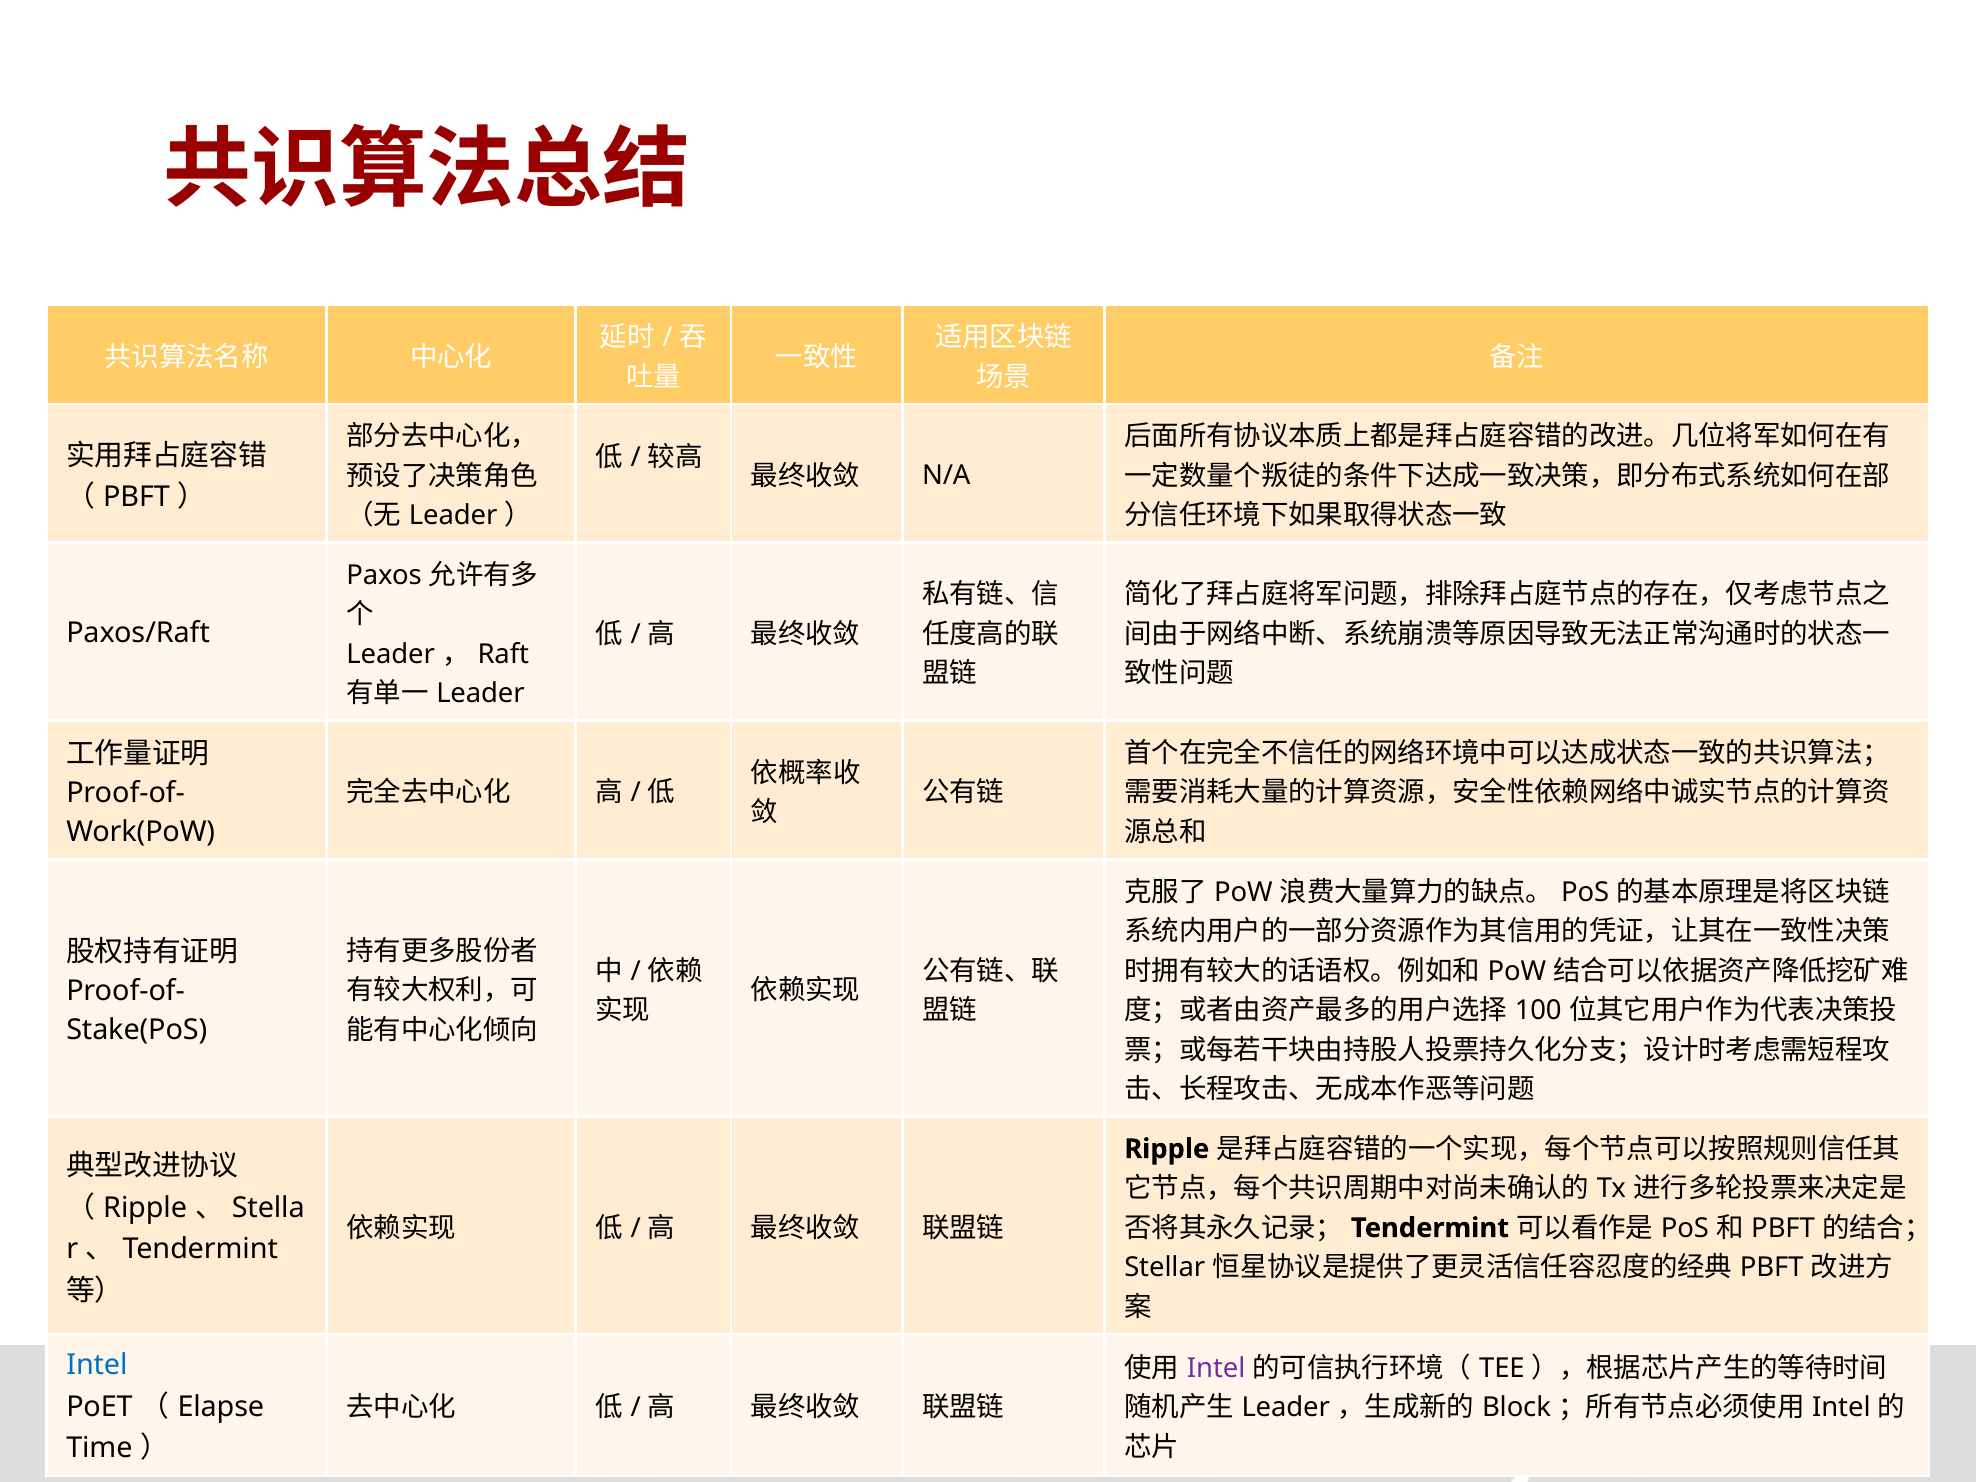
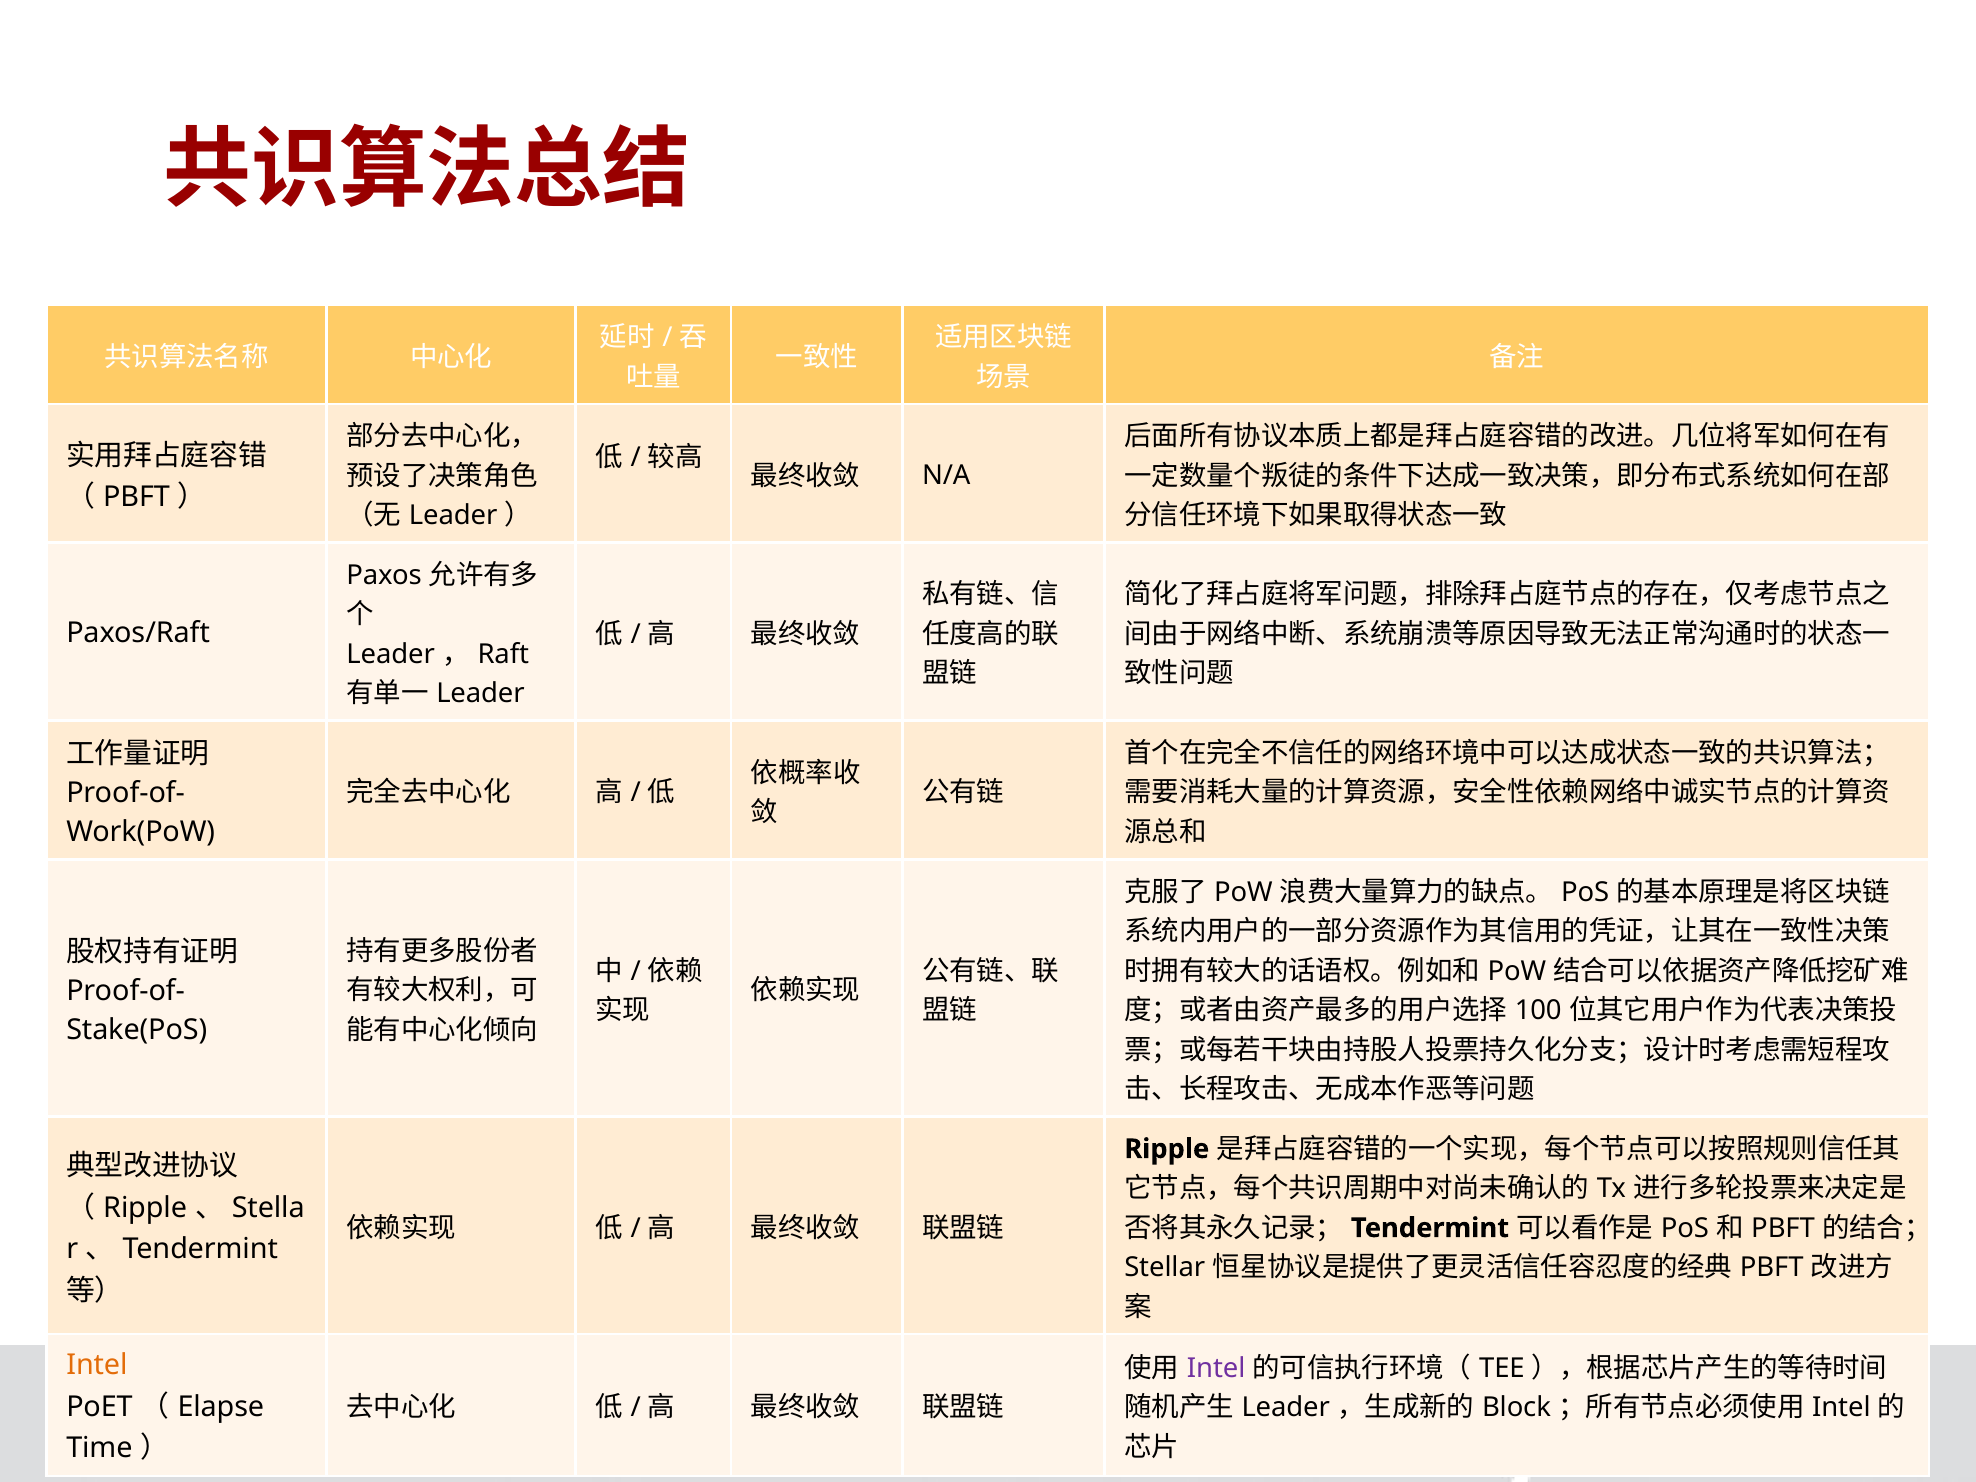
Intel at (97, 1365) colour: blue -> orange
